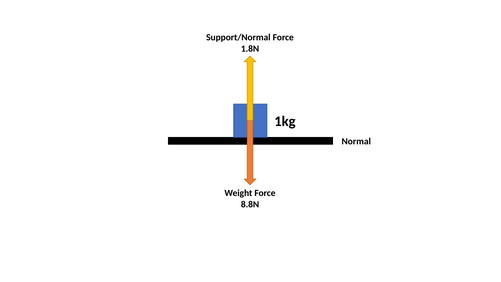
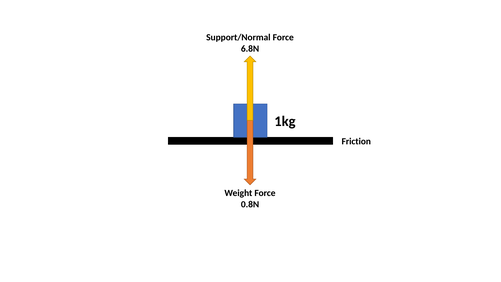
1.8N: 1.8N -> 6.8N
Normal: Normal -> Friction
8.8N: 8.8N -> 0.8N
